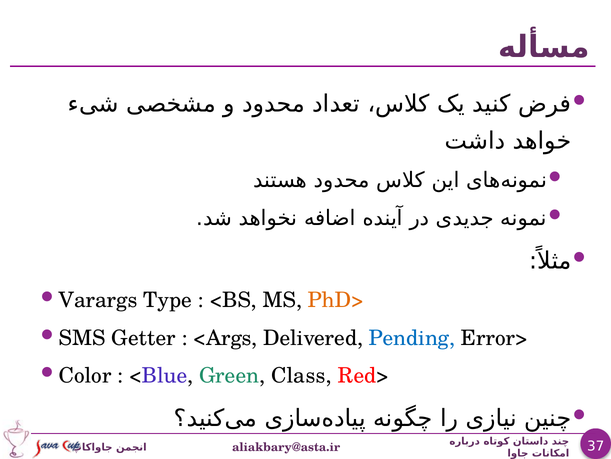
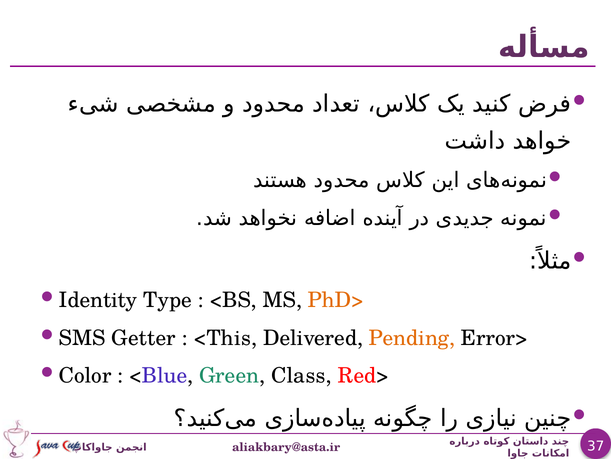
Varargs: Varargs -> Identity
<Args: <Args -> <This
Pending colour: blue -> orange
